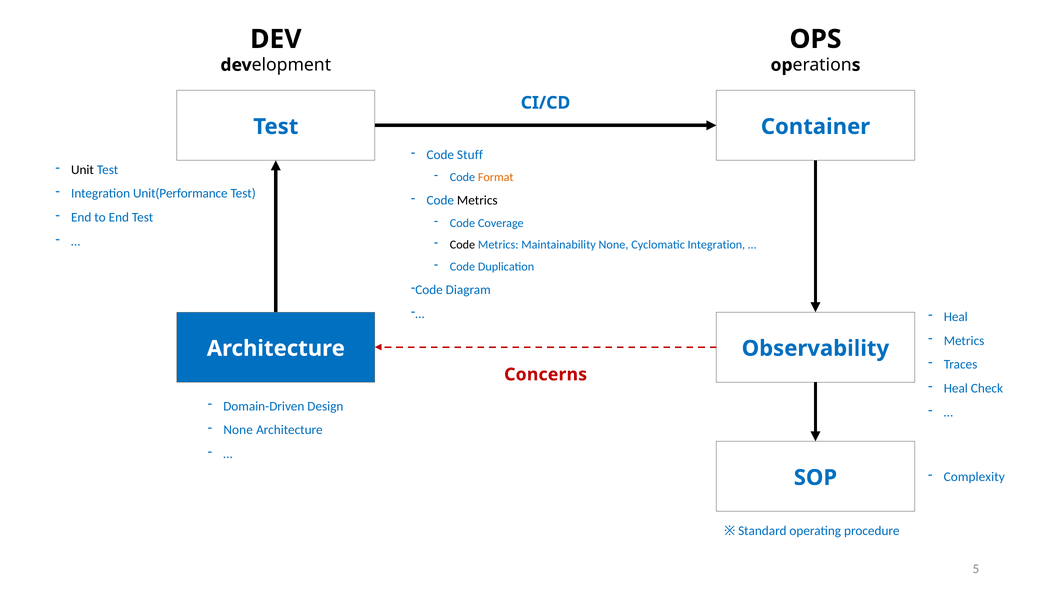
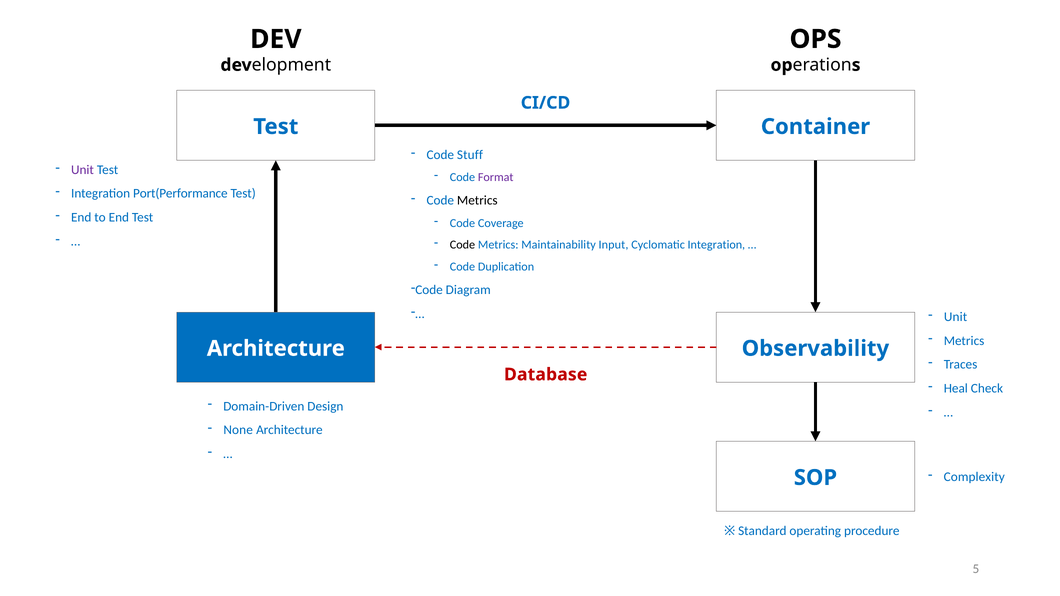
Unit at (82, 170) colour: black -> purple
Format colour: orange -> purple
Unit(Performance: Unit(Performance -> Port(Performance
Maintainability None: None -> Input
Heal at (956, 317): Heal -> Unit
Concerns: Concerns -> Database
